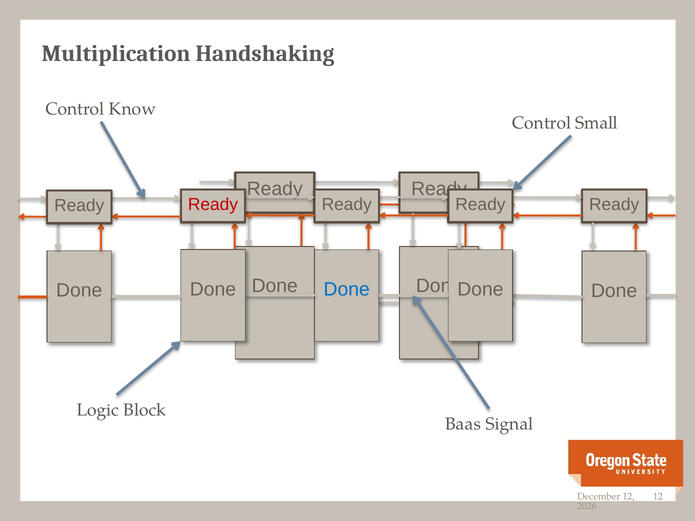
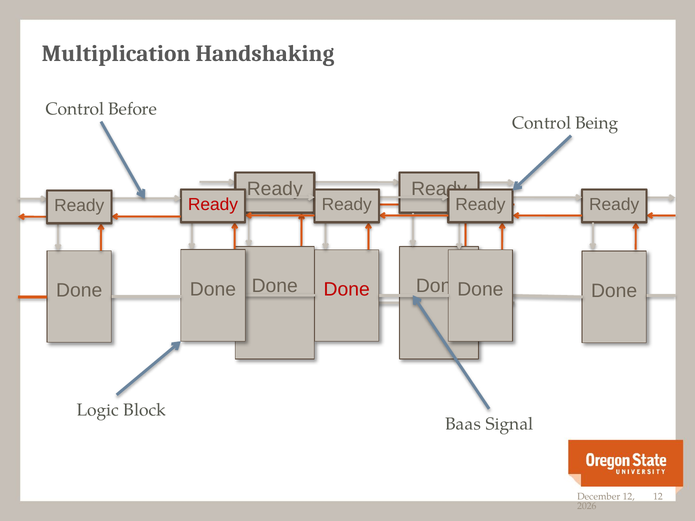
Know: Know -> Before
Small: Small -> Being
Done at (347, 289) colour: blue -> red
